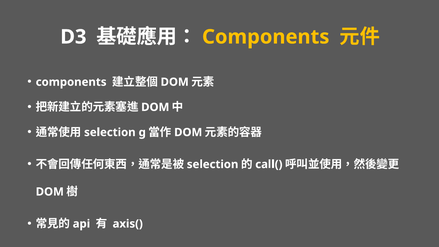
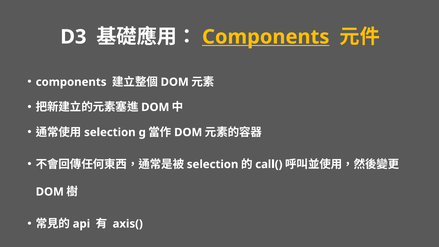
Components at (266, 37) underline: none -> present
